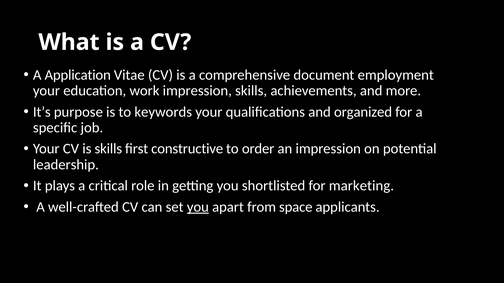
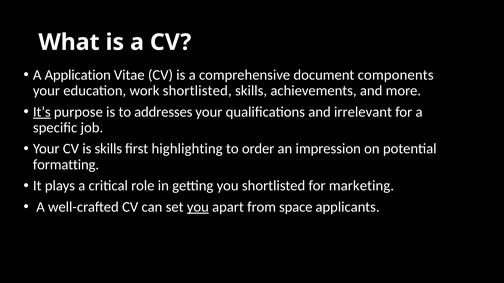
employment: employment -> components
work impression: impression -> shortlisted
It’s underline: none -> present
keywords: keywords -> addresses
organized: organized -> irrelevant
constructive: constructive -> highlighting
leadership: leadership -> formatting
